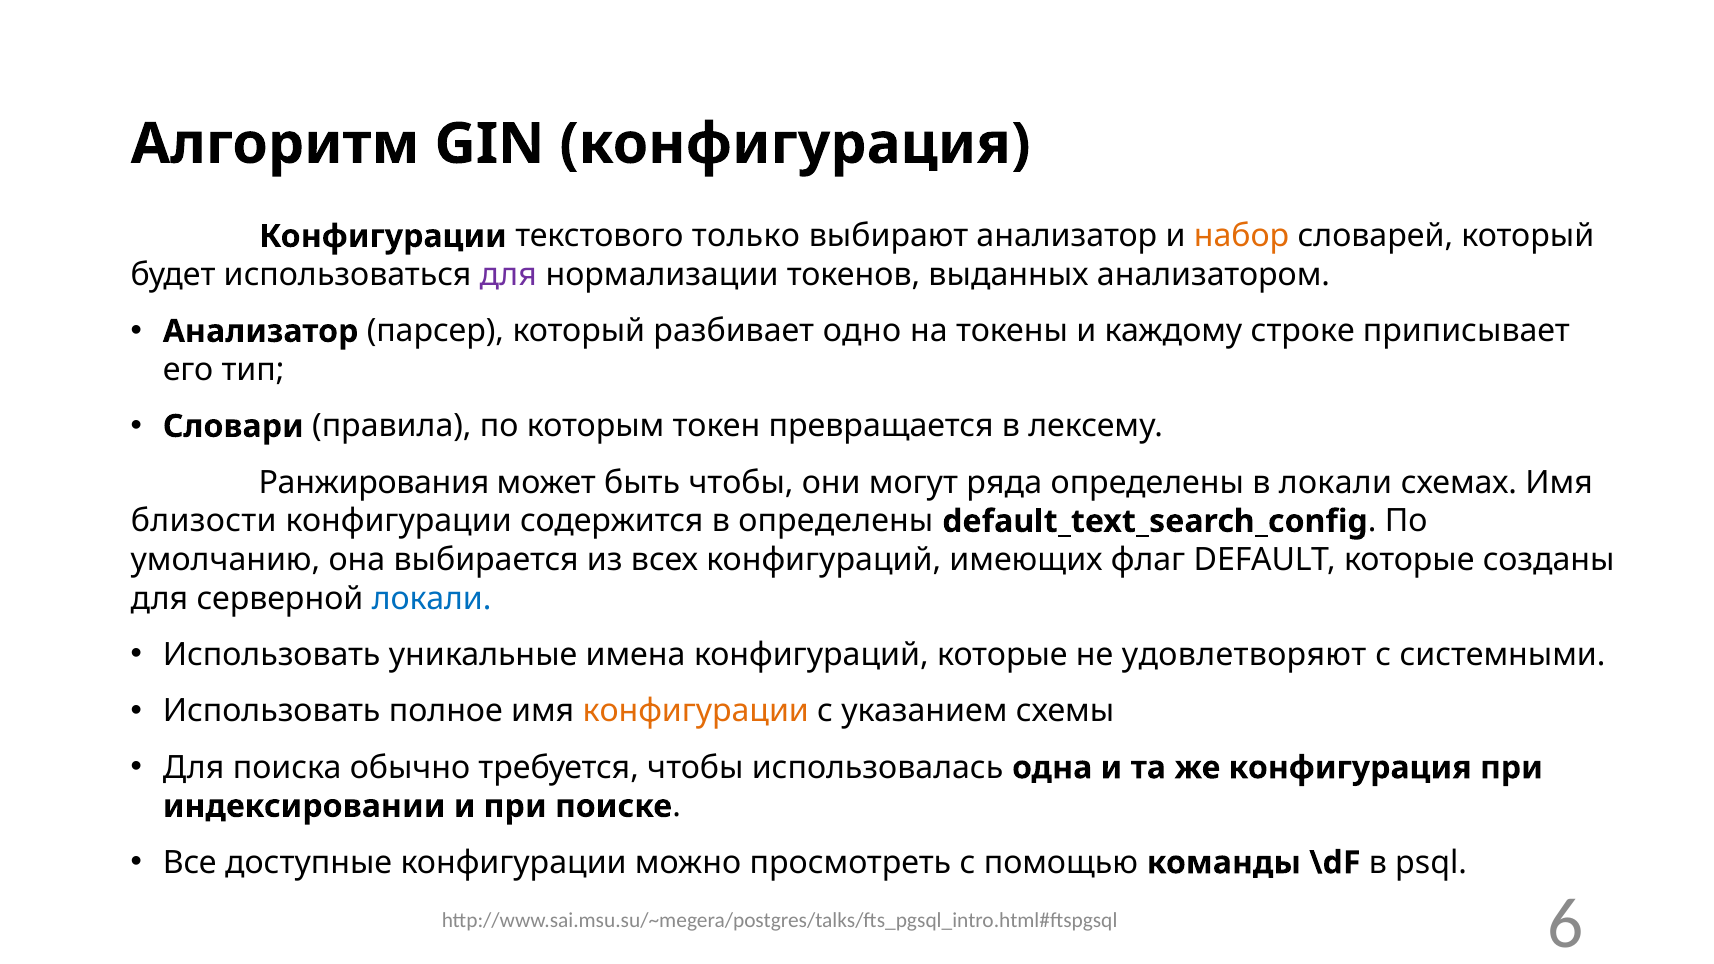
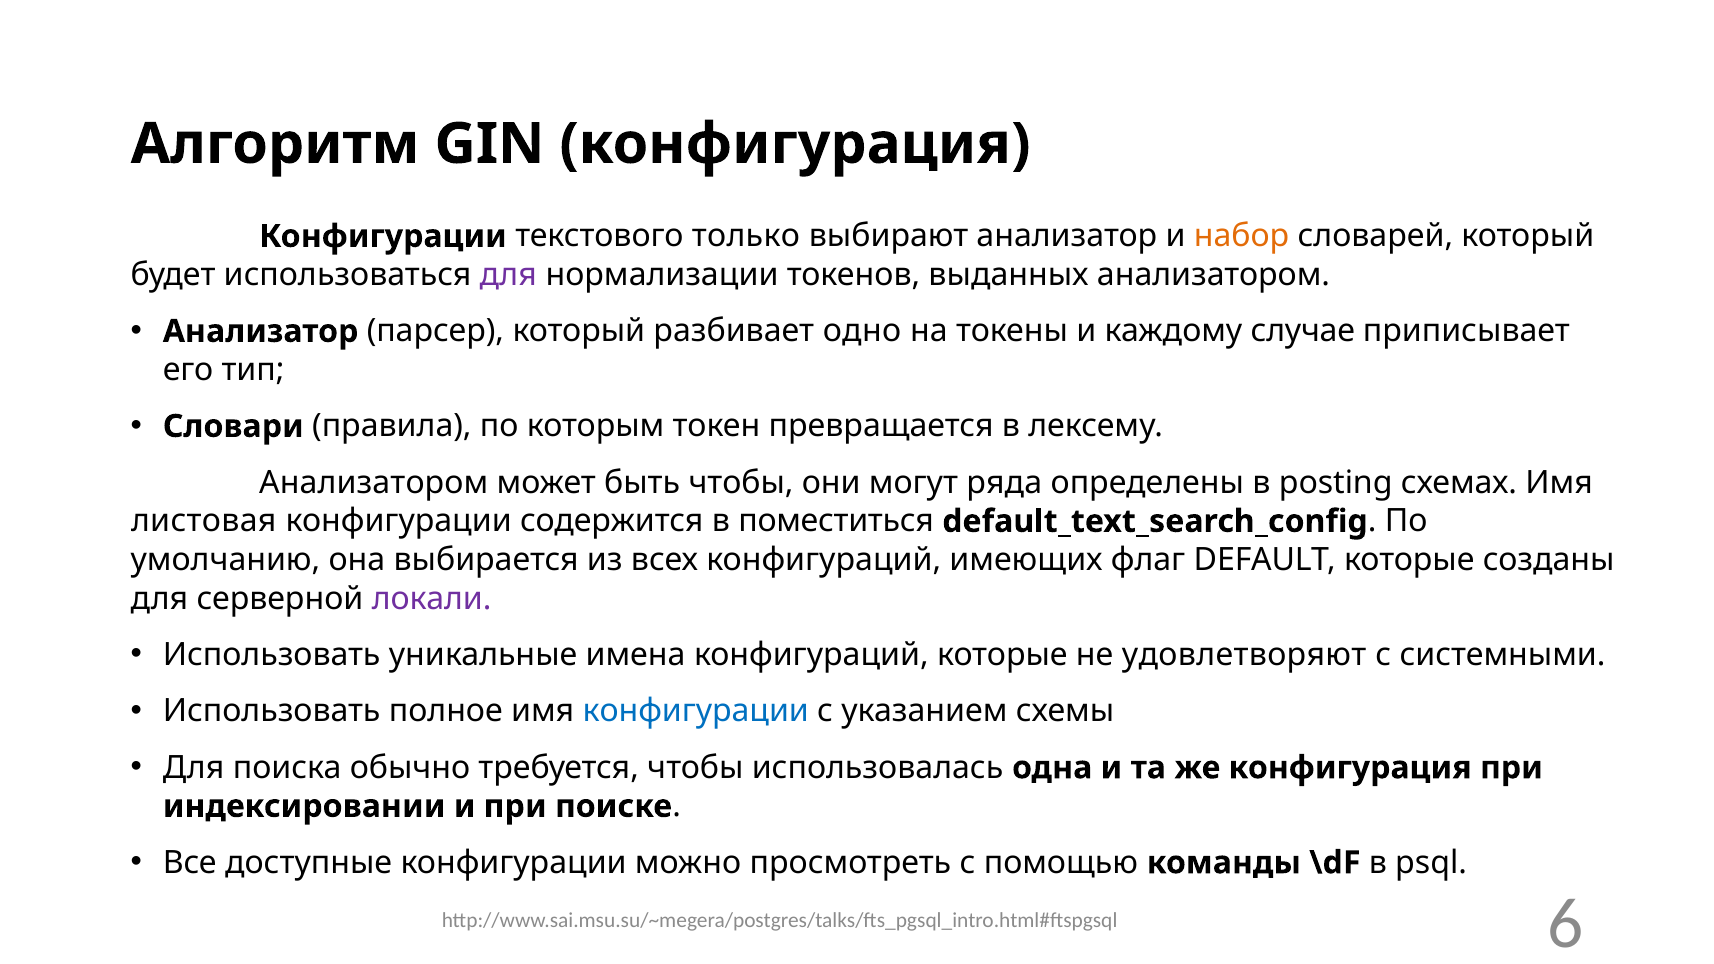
строке: строке -> случае
Ранжирования at (374, 483): Ранжирования -> Анализатором
в локали: локали -> posting
близости: близости -> листовая
в определены: определены -> поместиться
локали at (432, 599) colour: blue -> purple
конфигурации at (696, 711) colour: orange -> blue
